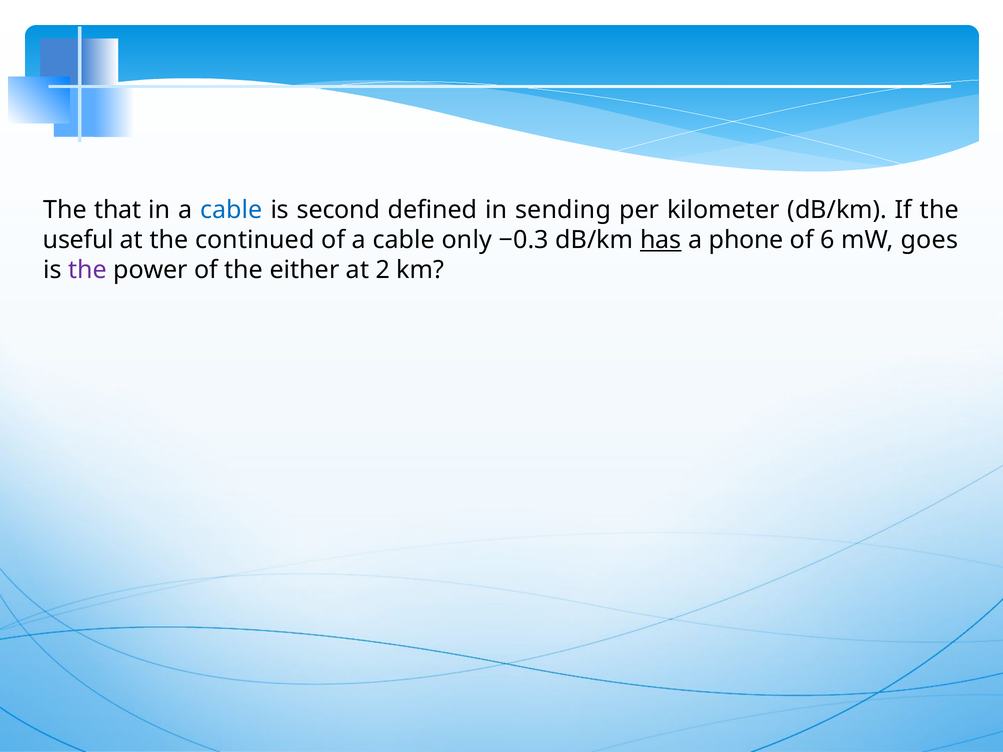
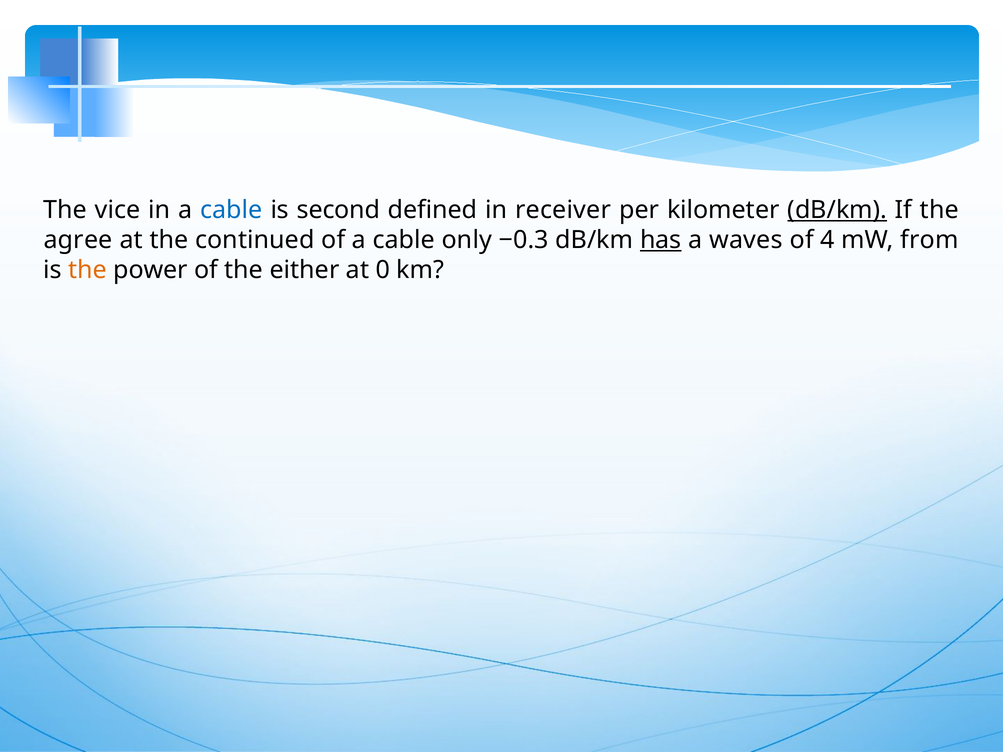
that: that -> vice
sending: sending -> receiver
dB/km at (837, 210) underline: none -> present
useful: useful -> agree
phone: phone -> waves
6: 6 -> 4
goes: goes -> from
the at (88, 270) colour: purple -> orange
2: 2 -> 0
